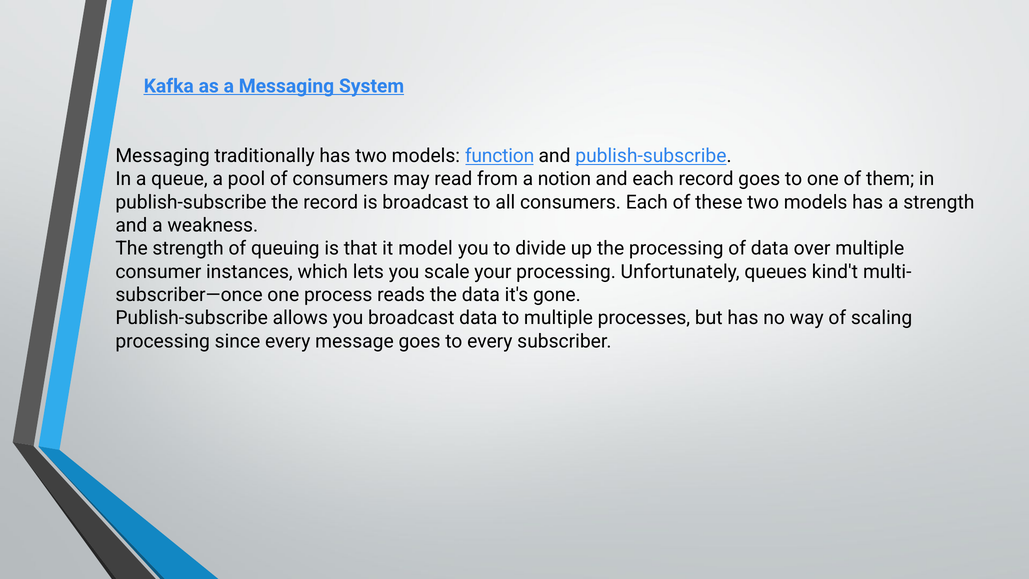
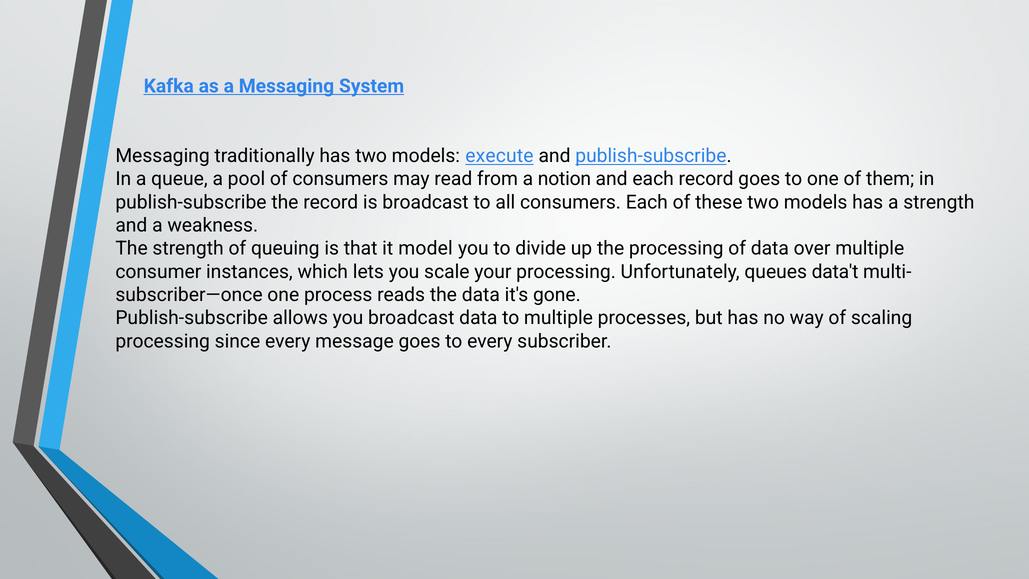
function: function -> execute
kind't: kind't -> data't
